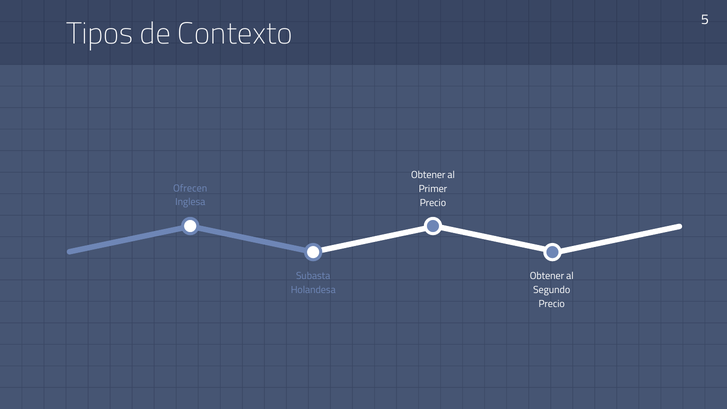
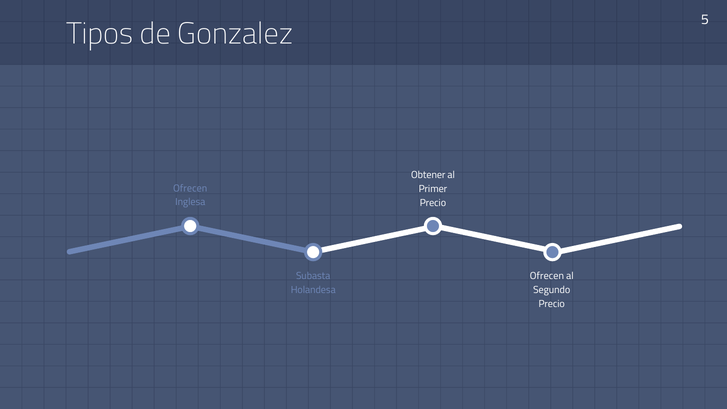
Contexto: Contexto -> Gonzalez
Obtener at (547, 276): Obtener -> Ofrecen
